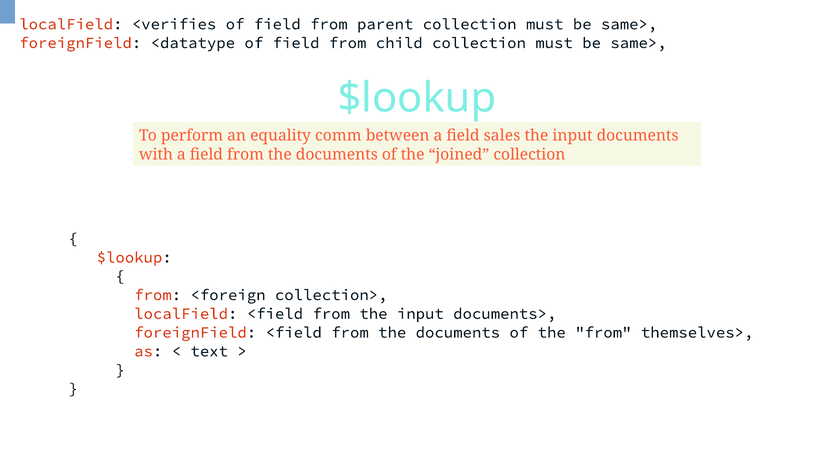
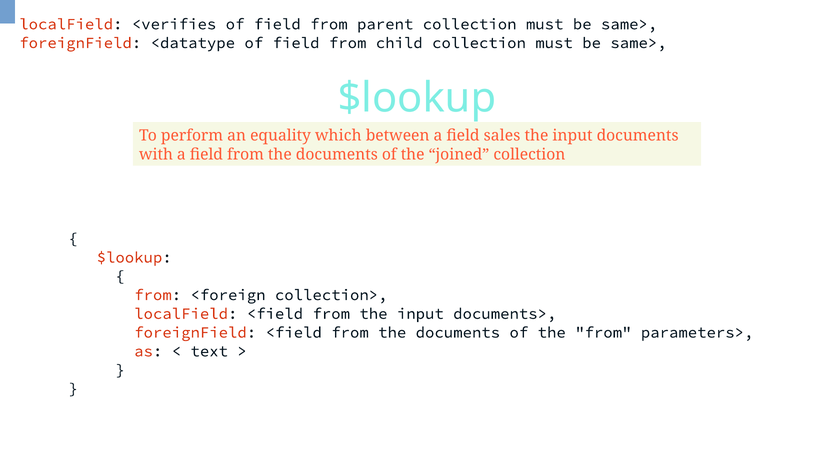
comm: comm -> which
themselves>: themselves> -> parameters>
